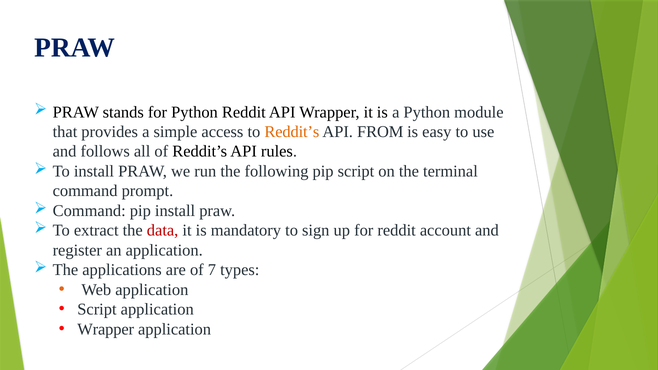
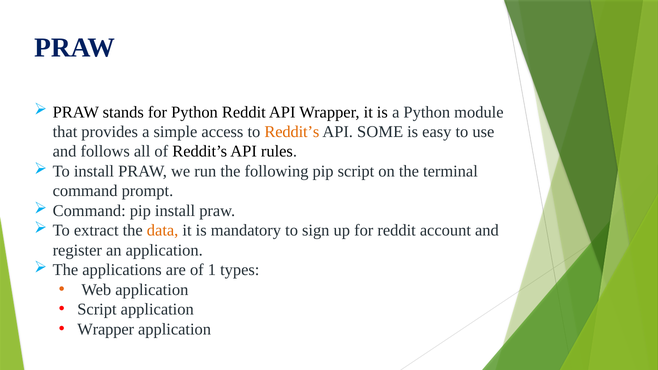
FROM: FROM -> SOME
data colour: red -> orange
7: 7 -> 1
